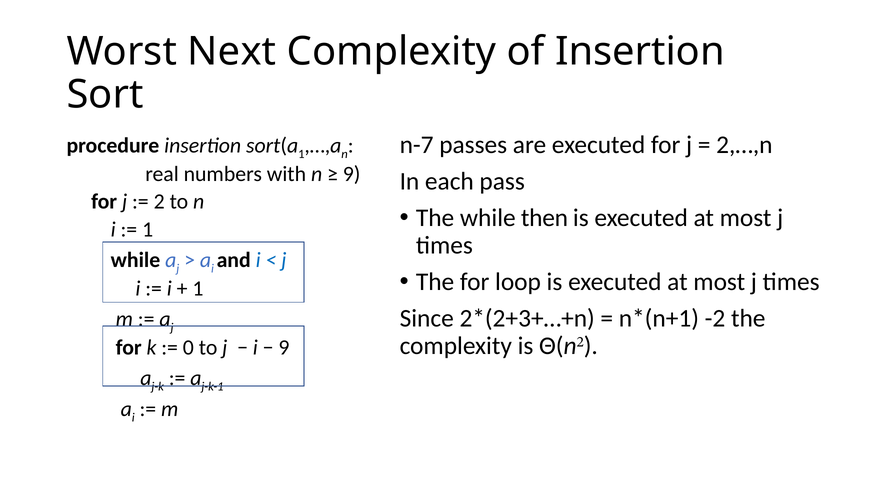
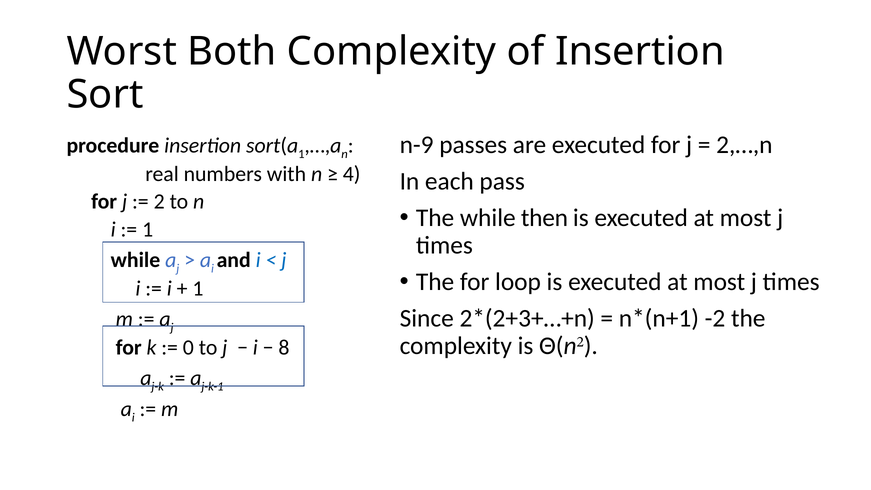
Next: Next -> Both
n-7: n-7 -> n-9
9 at (352, 174): 9 -> 4
9 at (284, 347): 9 -> 8
